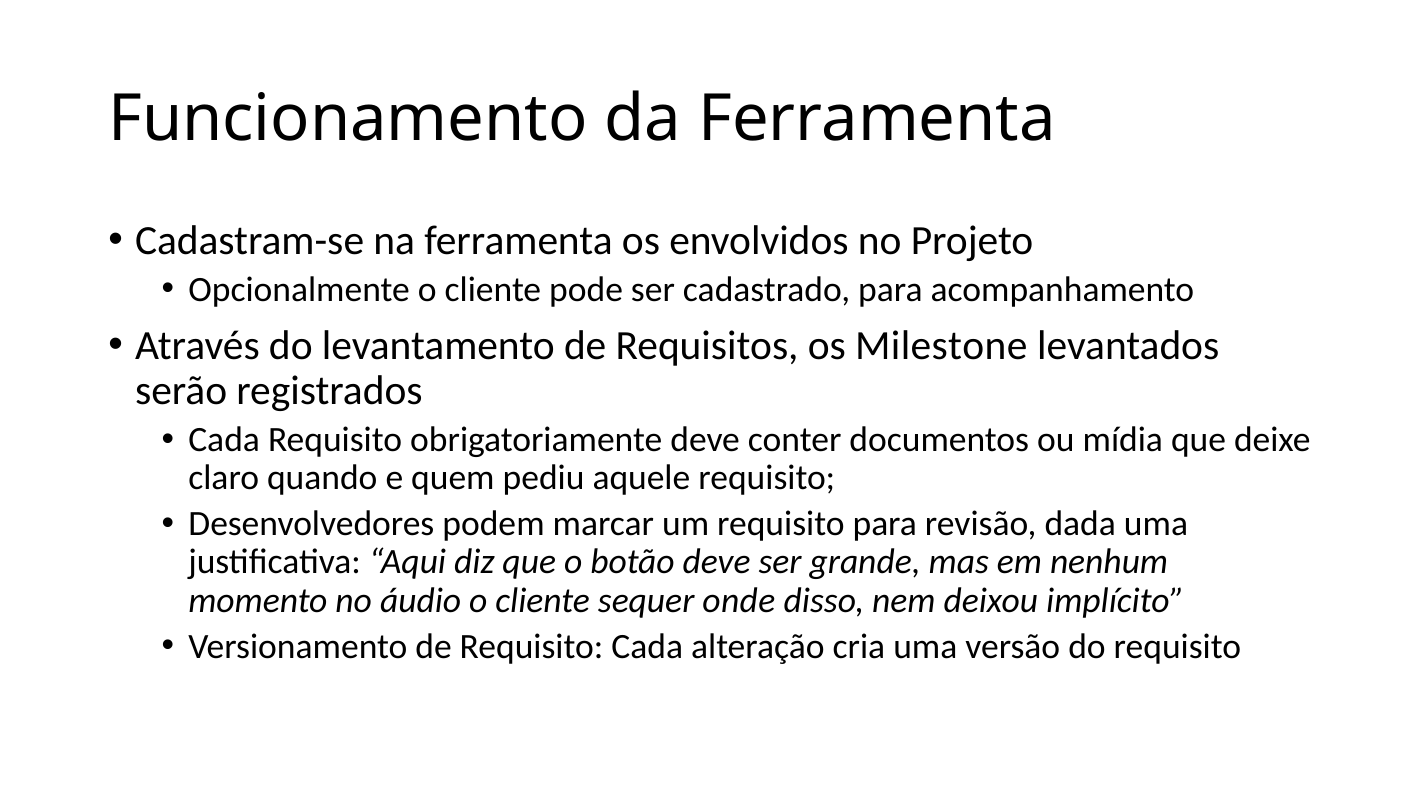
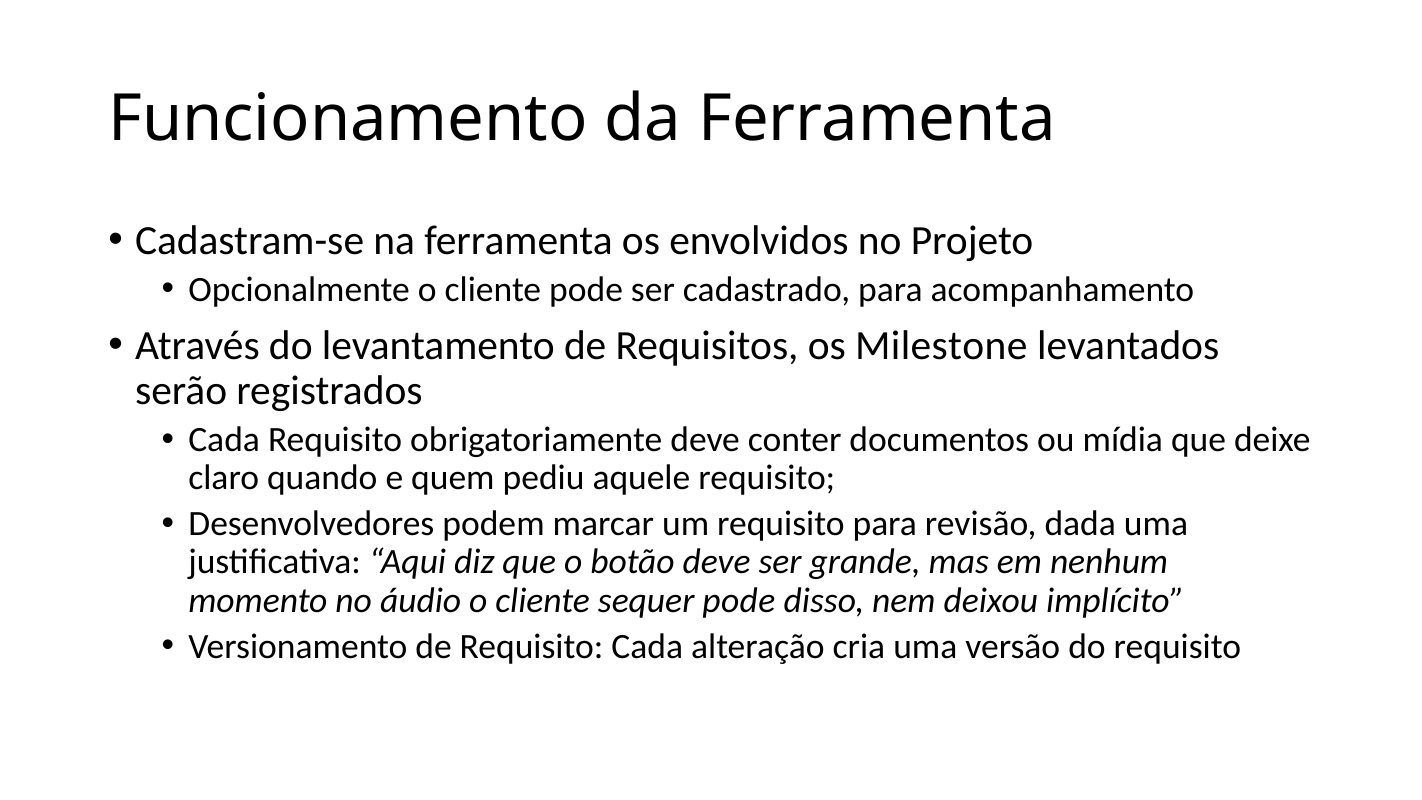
sequer onde: onde -> pode
